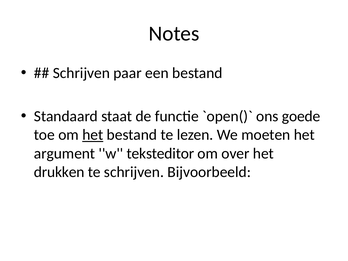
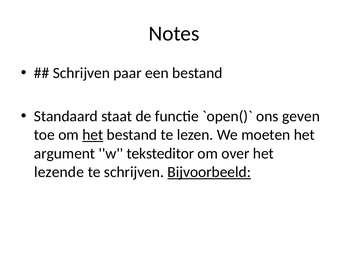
goede: goede -> geven
drukken: drukken -> lezende
Bijvoorbeeld underline: none -> present
